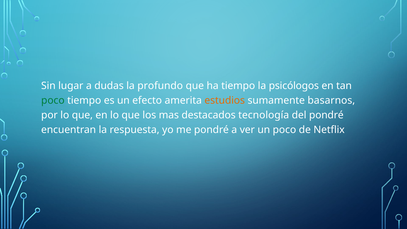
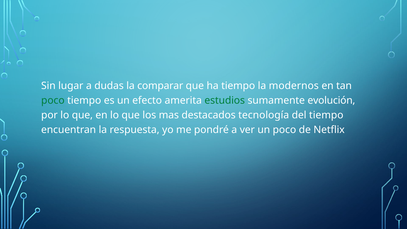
profundo: profundo -> comparar
psicólogos: psicólogos -> modernos
estudios colour: orange -> green
basarnos: basarnos -> evolución
del pondré: pondré -> tiempo
